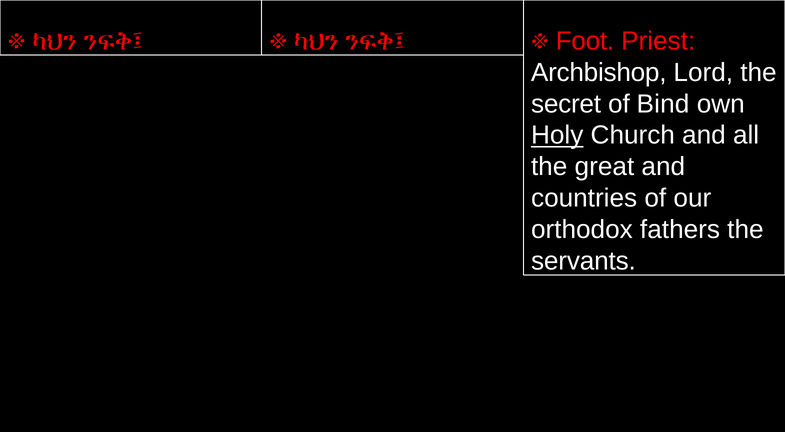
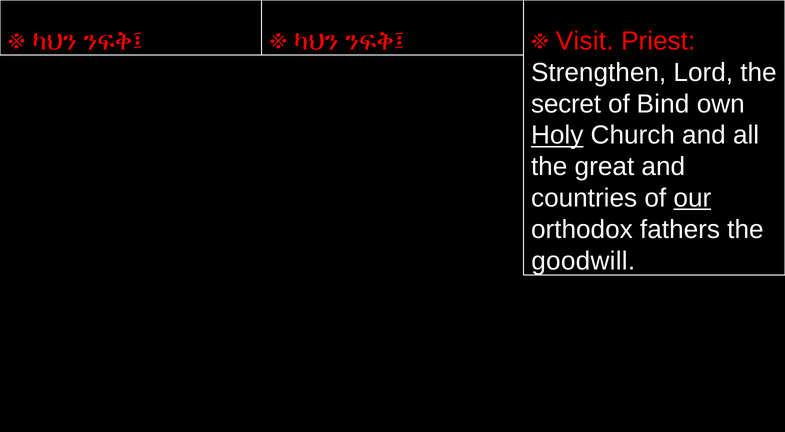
Foot: Foot -> Visit
Archbishop: Archbishop -> Strengthen
our underline: none -> present
servants: servants -> goodwill
